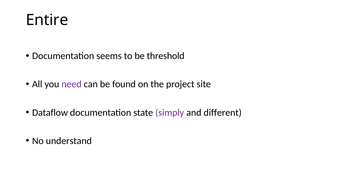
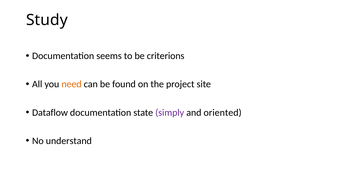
Entire: Entire -> Study
threshold: threshold -> criterions
need colour: purple -> orange
different: different -> oriented
